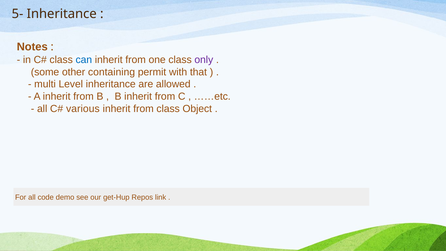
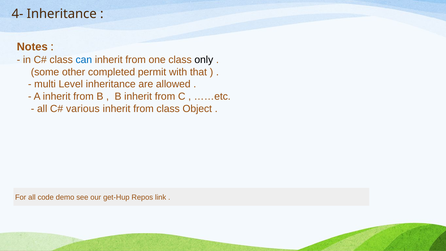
5-: 5- -> 4-
only colour: purple -> black
containing: containing -> completed
